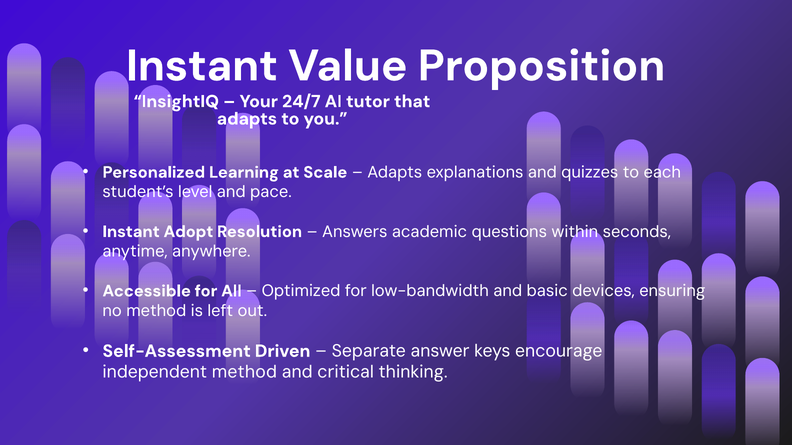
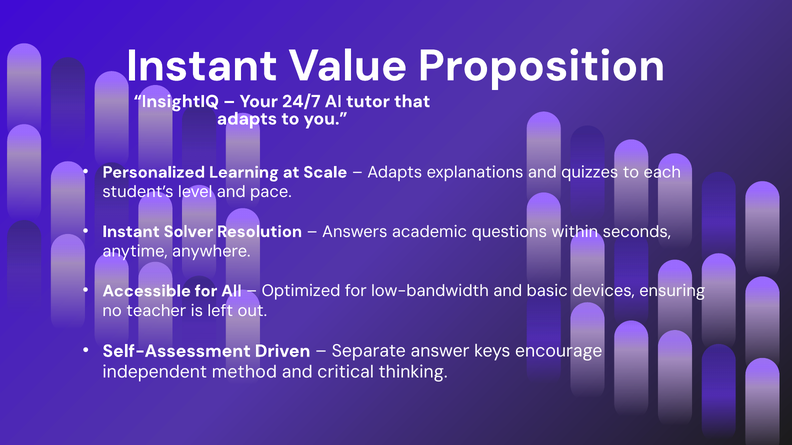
Adopt: Adopt -> Solver
no method: method -> teacher
